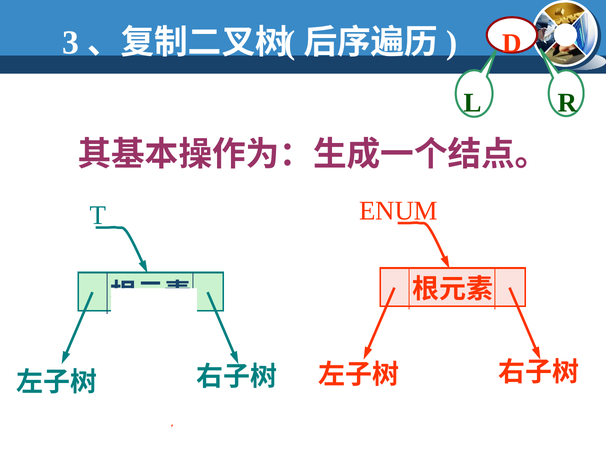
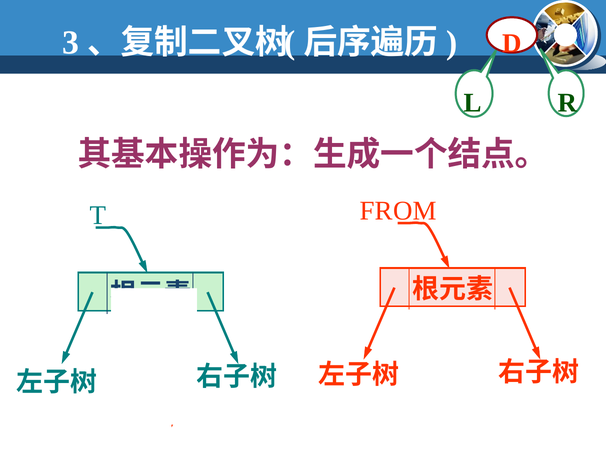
ENUM: ENUM -> FROM
